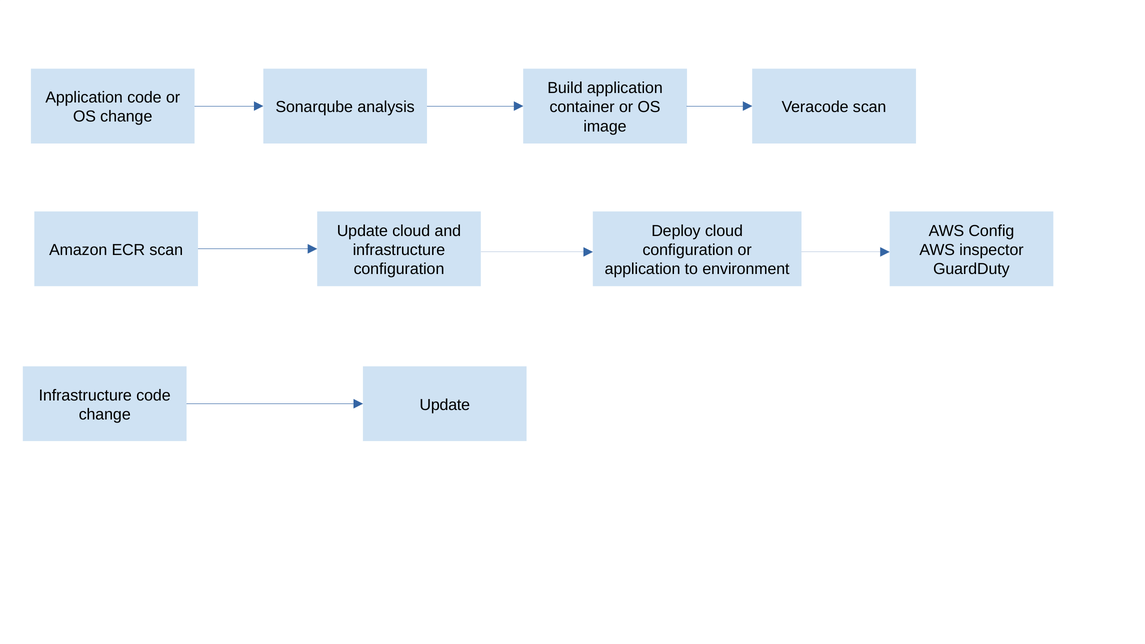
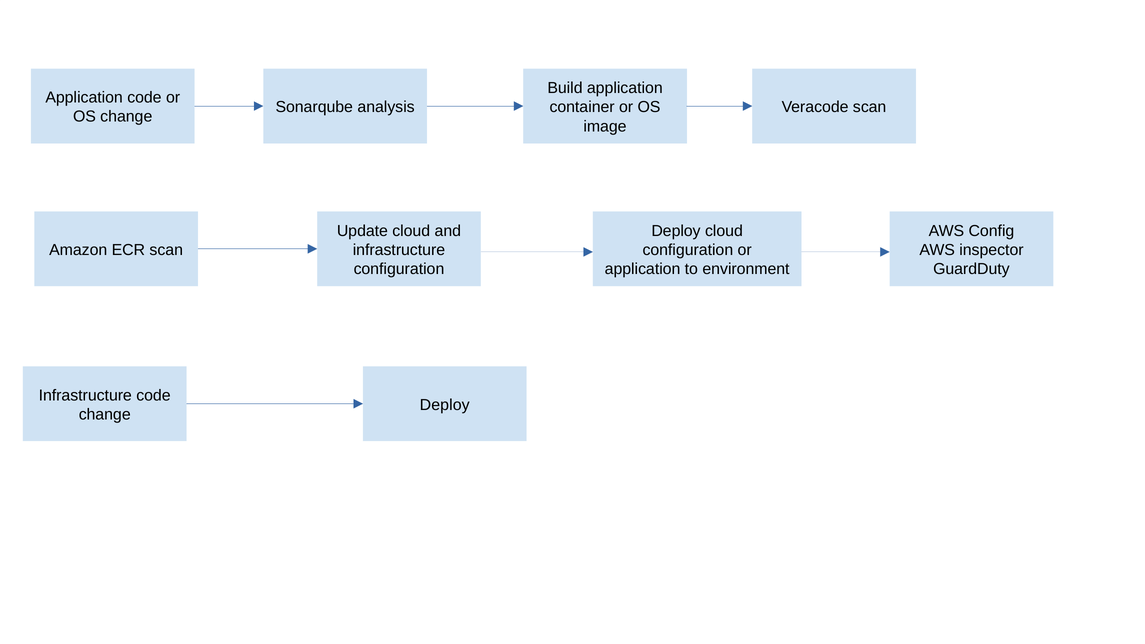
Update at (445, 405): Update -> Deploy
